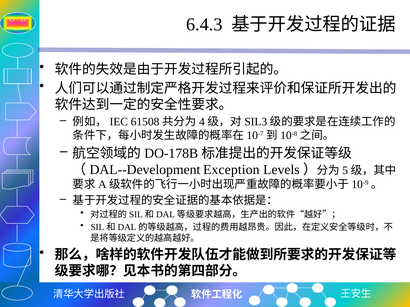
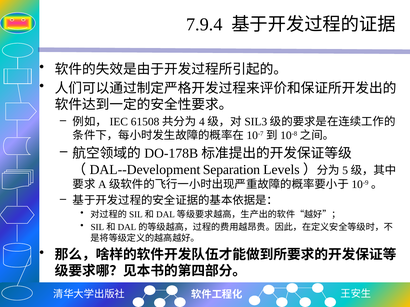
6.4.3: 6.4.3 -> 7.9.4
Exception: Exception -> Separation
